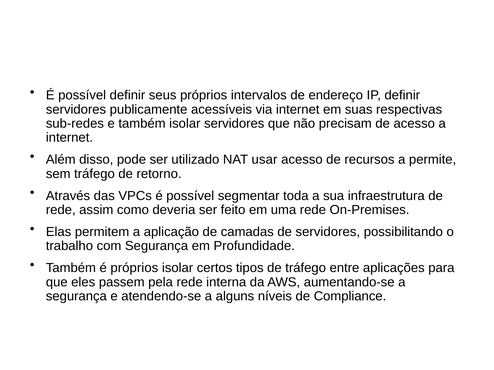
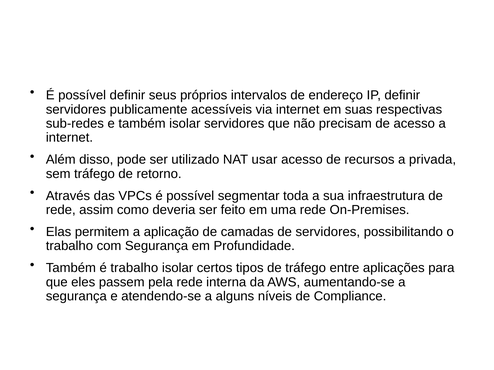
permite: permite -> privada
é próprios: próprios -> trabalho
